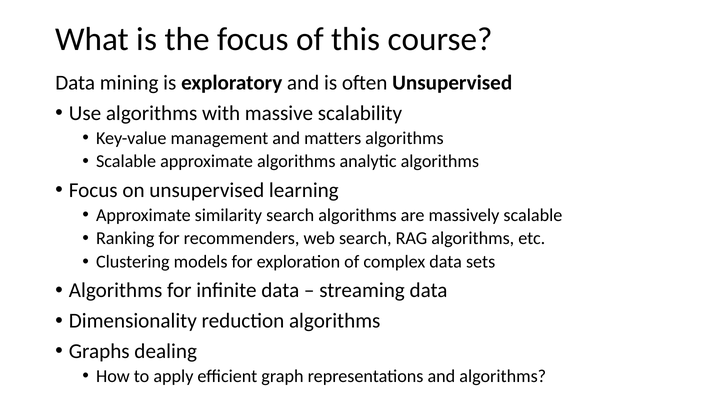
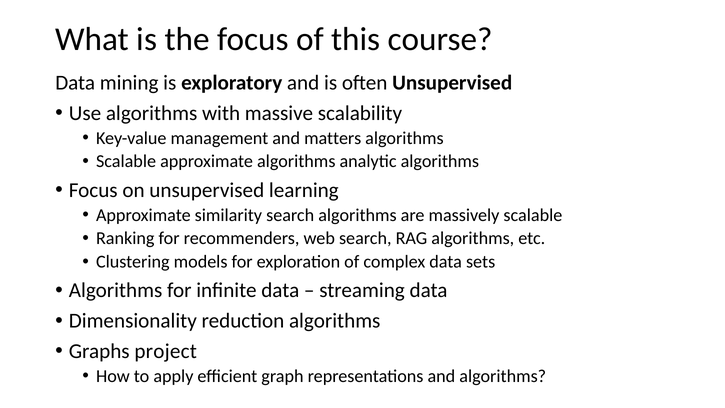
dealing: dealing -> project
